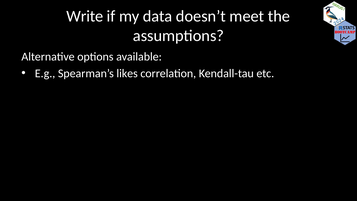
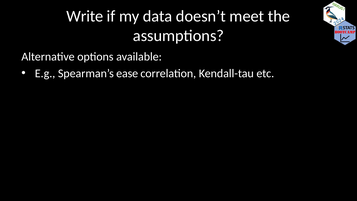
likes: likes -> ease
